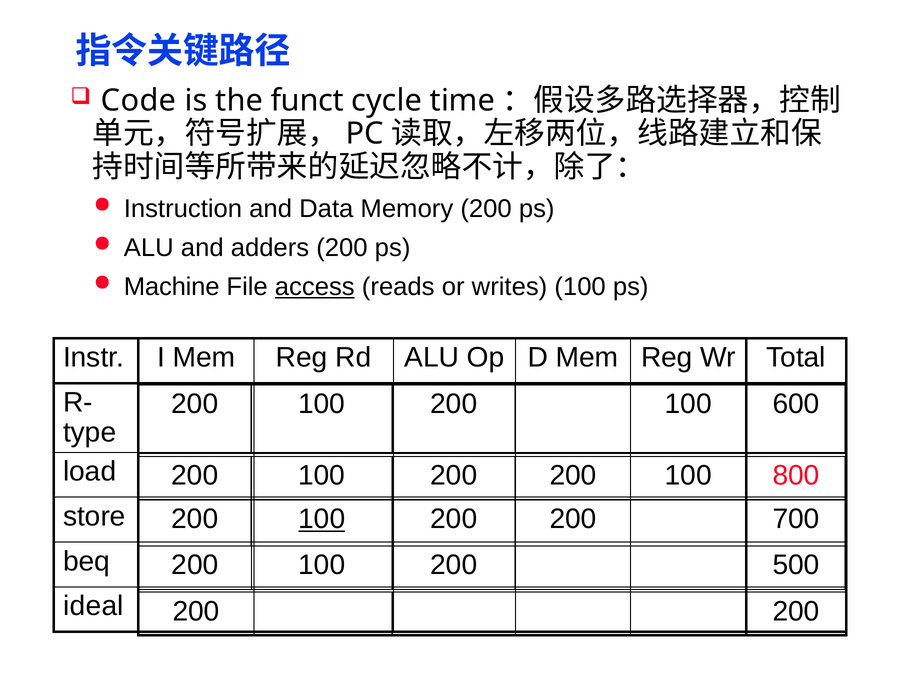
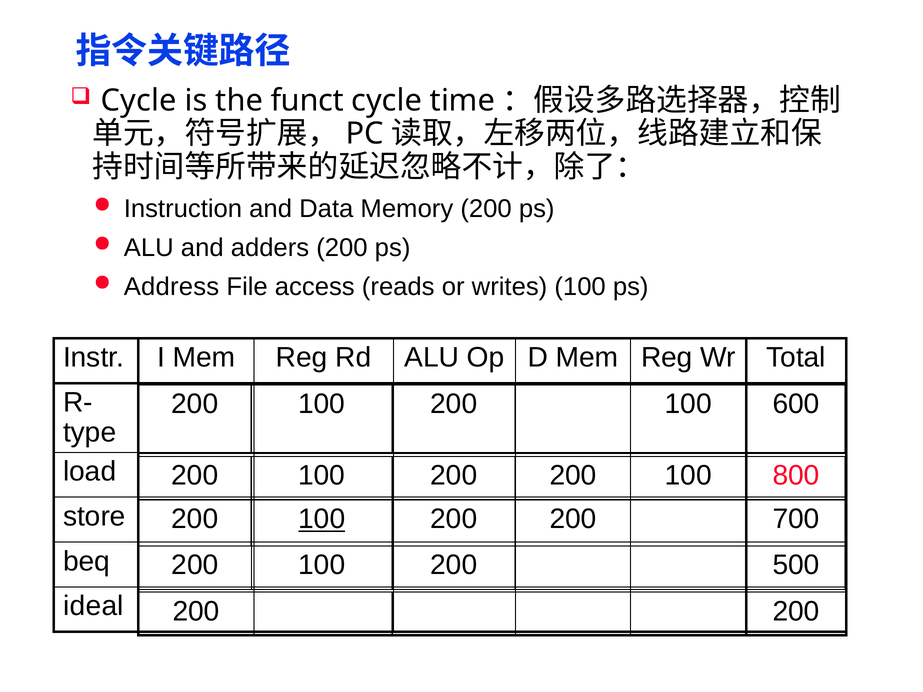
Code at (139, 101): Code -> Cycle
Machine: Machine -> Address
access underline: present -> none
